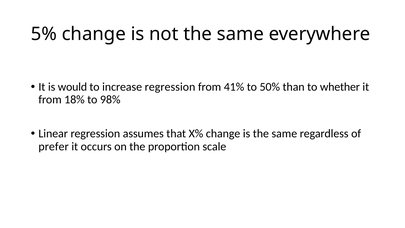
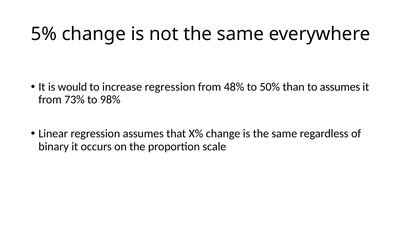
41%: 41% -> 48%
to whether: whether -> assumes
18%: 18% -> 73%
prefer: prefer -> binary
